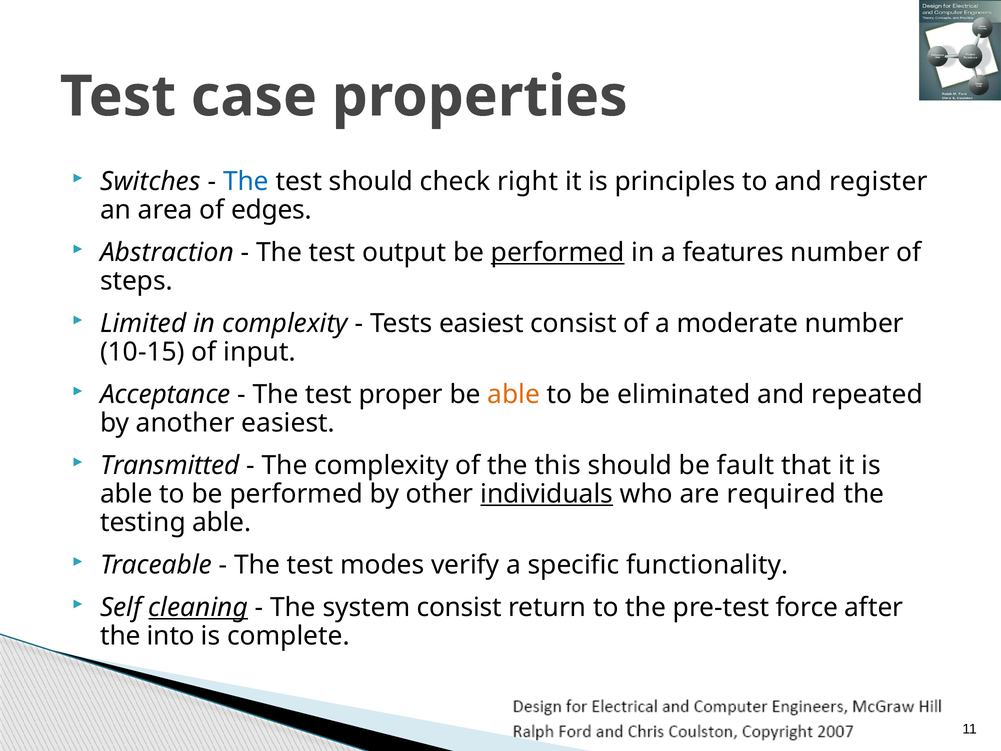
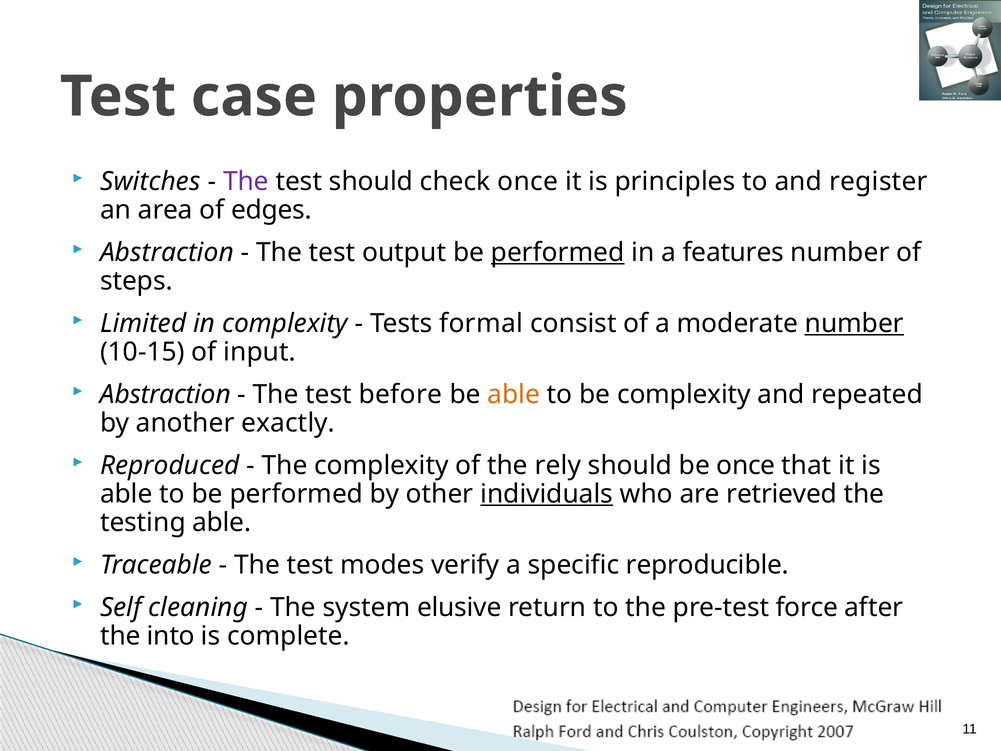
The at (246, 181) colour: blue -> purple
check right: right -> once
Tests easiest: easiest -> formal
number at (854, 323) underline: none -> present
Acceptance at (165, 394): Acceptance -> Abstraction
proper: proper -> before
be eliminated: eliminated -> complexity
another easiest: easiest -> exactly
Transmitted: Transmitted -> Reproduced
this: this -> rely
be fault: fault -> once
required: required -> retrieved
functionality: functionality -> reproducible
cleaning underline: present -> none
system consist: consist -> elusive
